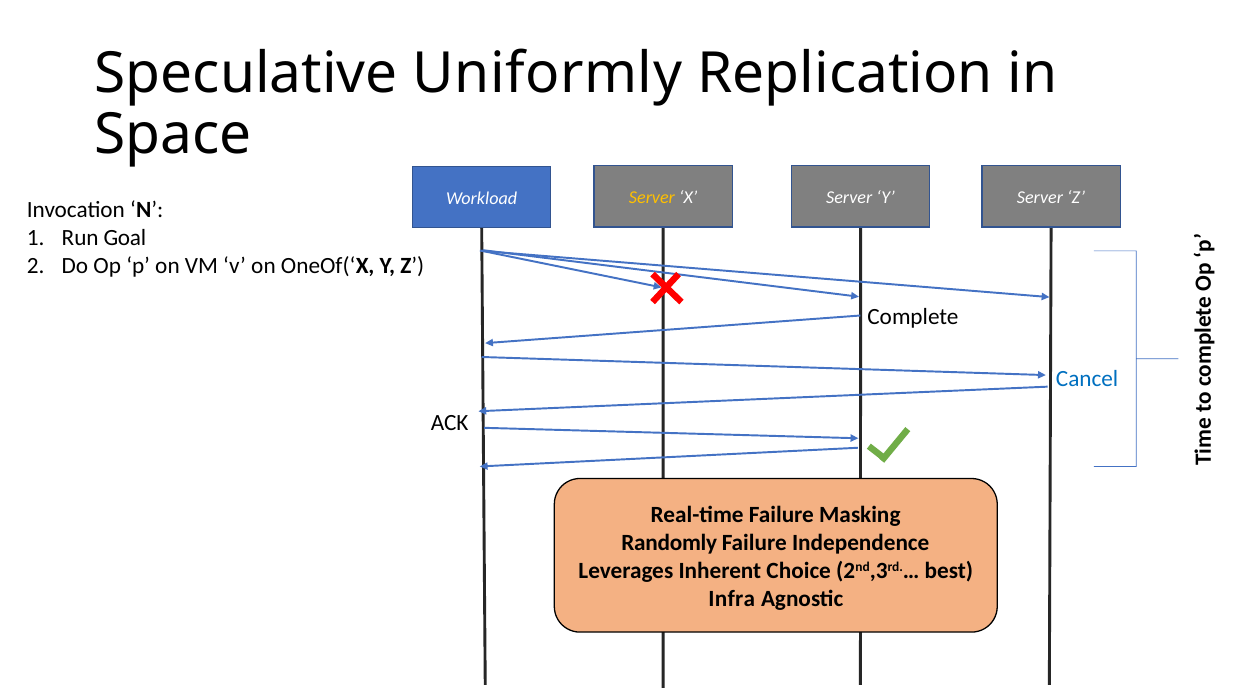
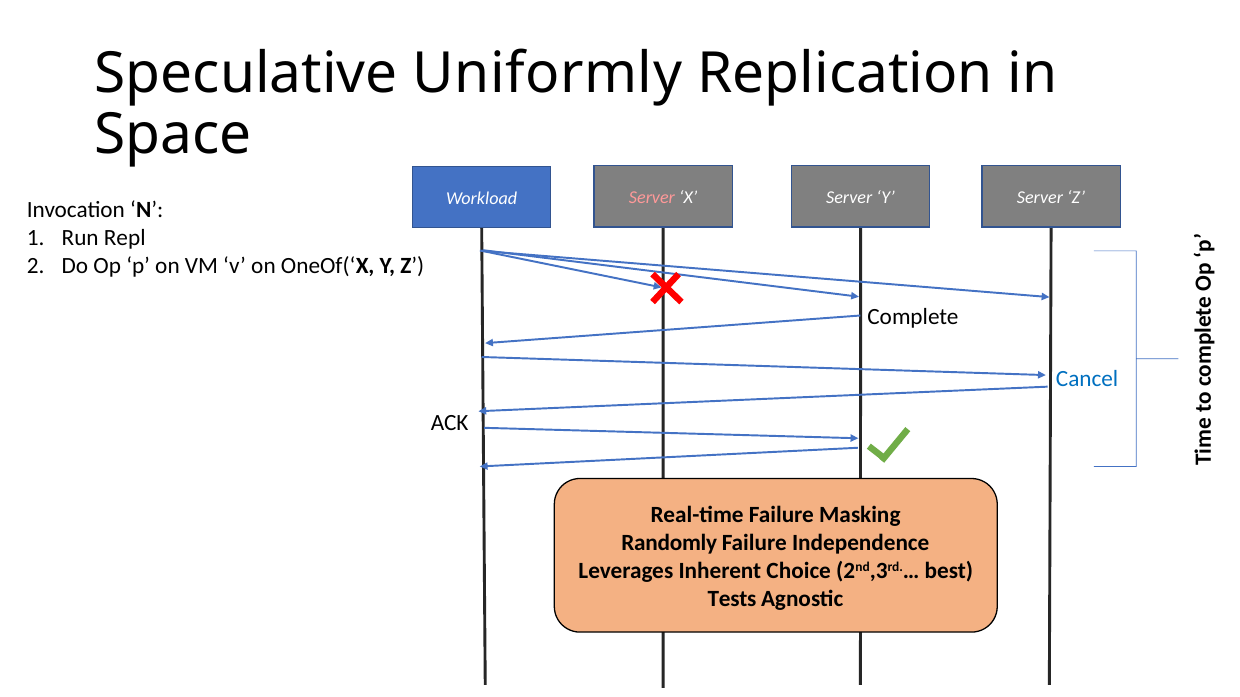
Server at (652, 198) colour: yellow -> pink
Goal: Goal -> Repl
Infra: Infra -> Tests
